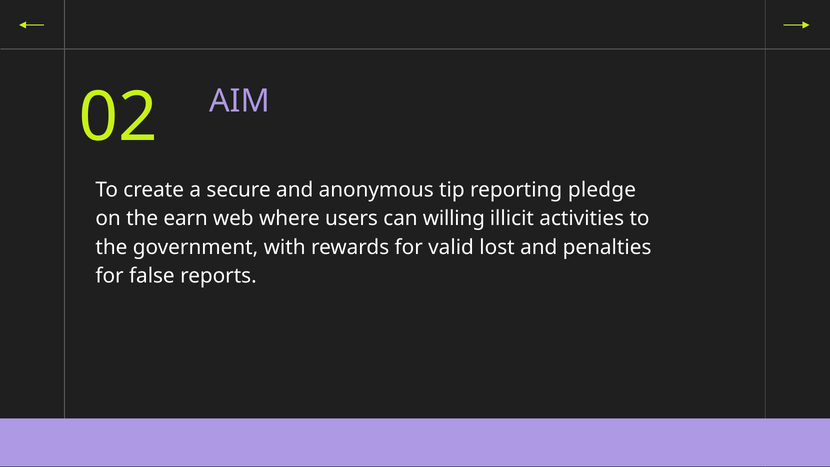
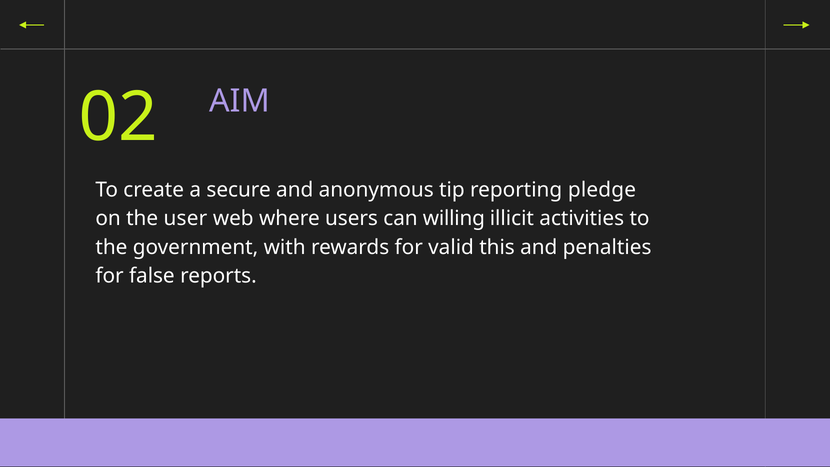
earn: earn -> user
lost: lost -> this
